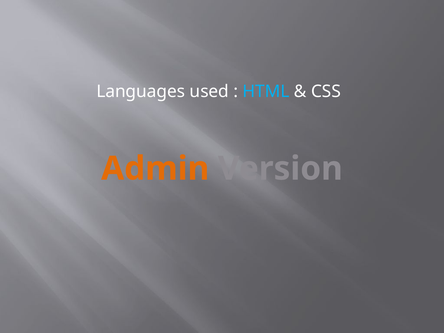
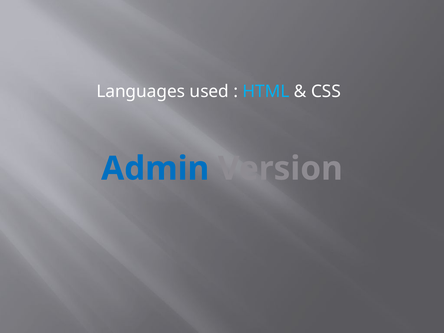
Admin colour: orange -> blue
